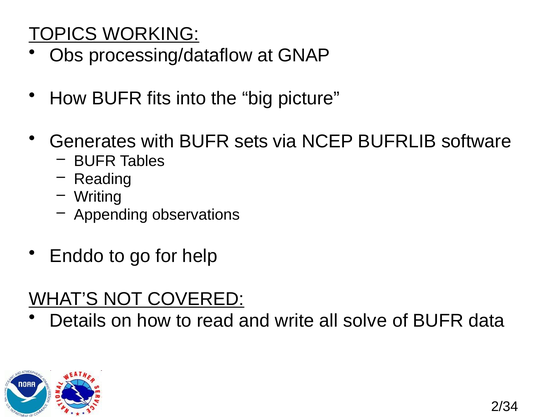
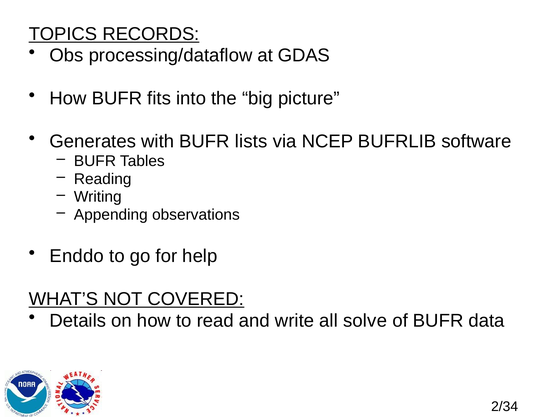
WORKING: WORKING -> RECORDS
GNAP: GNAP -> GDAS
sets: sets -> lists
